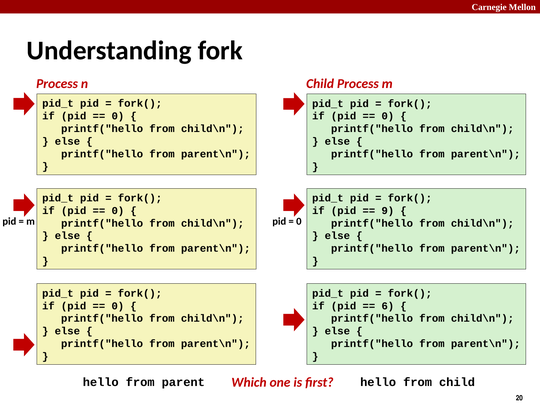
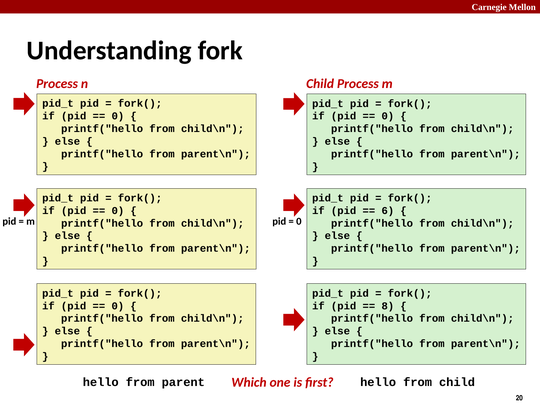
9: 9 -> 6
6: 6 -> 8
